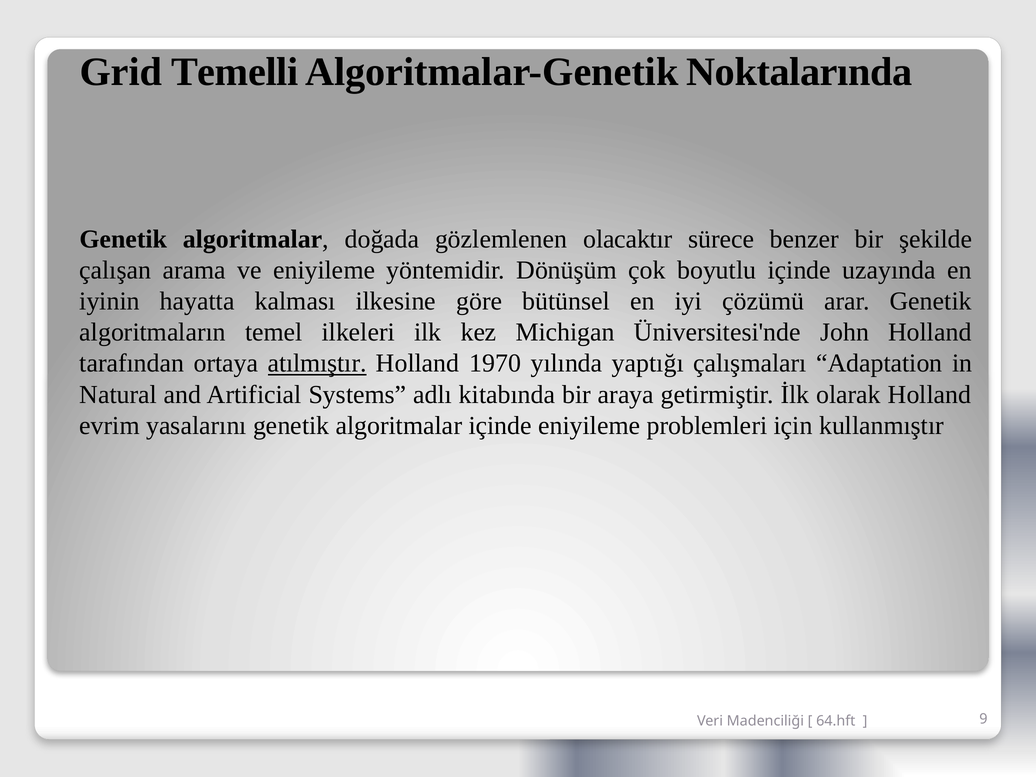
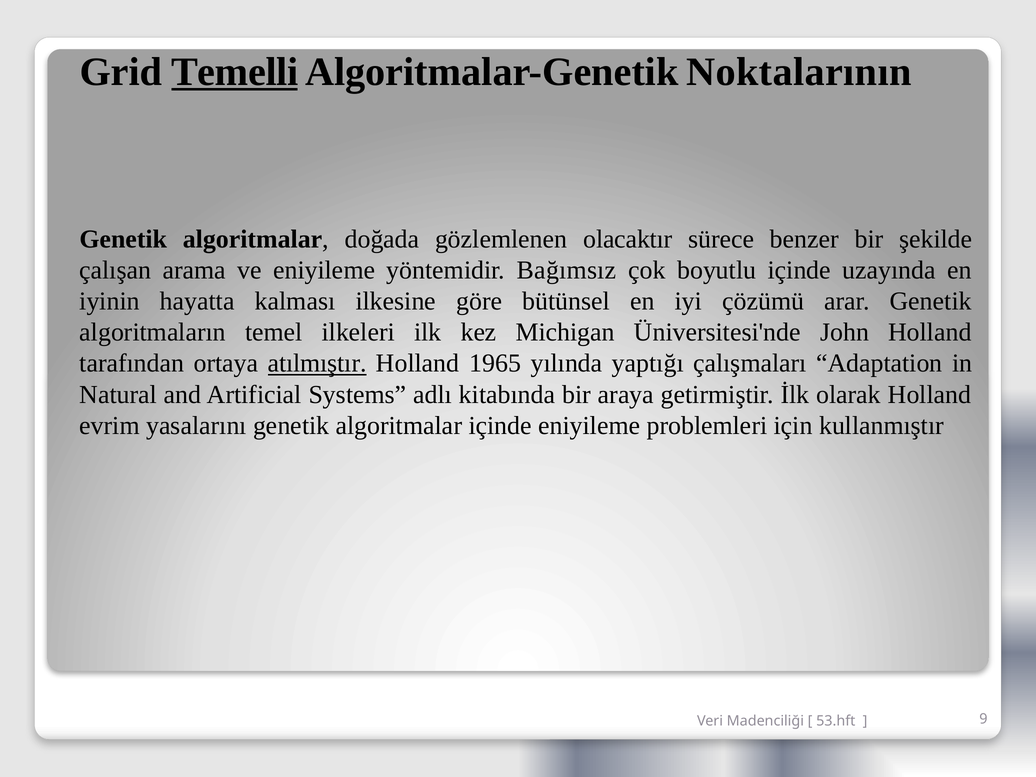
Temelli underline: none -> present
Noktalarında: Noktalarında -> Noktalarının
Dönüşüm: Dönüşüm -> Bağımsız
1970: 1970 -> 1965
64.hft: 64.hft -> 53.hft
